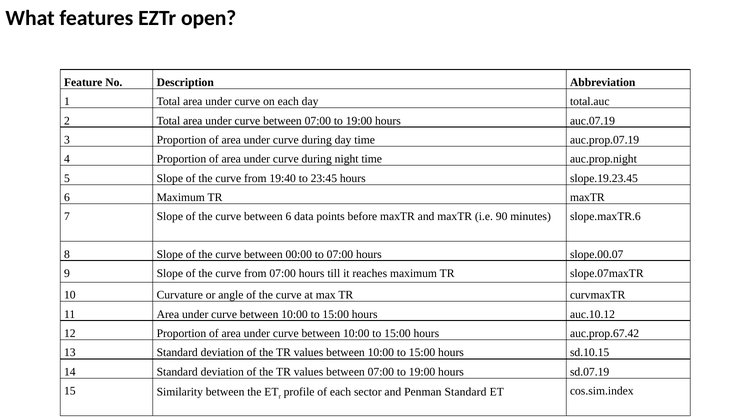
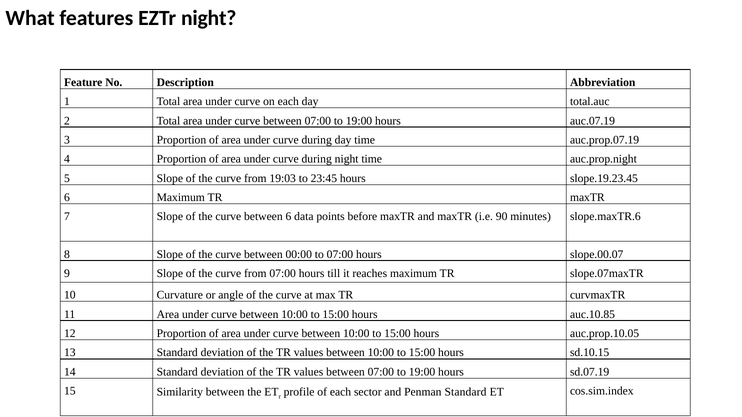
EZTr open: open -> night
19:40: 19:40 -> 19:03
auc.10.12: auc.10.12 -> auc.10.85
auc.prop.67.42: auc.prop.67.42 -> auc.prop.10.05
